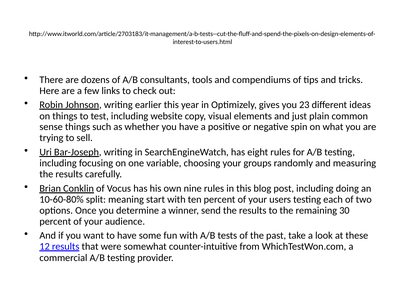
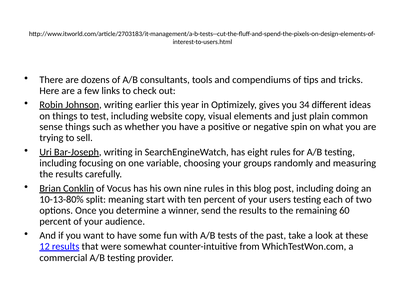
23: 23 -> 34
10-60-80%: 10-60-80% -> 10-13-80%
30: 30 -> 60
